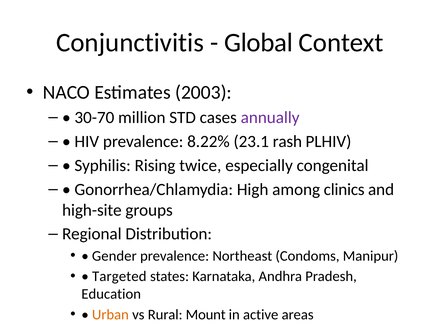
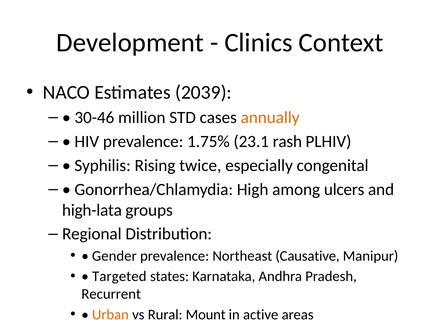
Conjunctivitis: Conjunctivitis -> Development
Global: Global -> Clinics
2003: 2003 -> 2039
30-70: 30-70 -> 30-46
annually colour: purple -> orange
8.22%: 8.22% -> 1.75%
clinics: clinics -> ulcers
high-site: high-site -> high-lata
Condoms: Condoms -> Causative
Education: Education -> Recurrent
